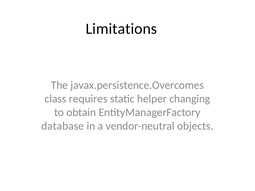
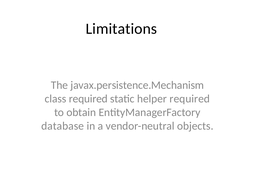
javax.persistence.Overcomes: javax.persistence.Overcomes -> javax.persistence.Mechanism
class requires: requires -> required
helper changing: changing -> required
